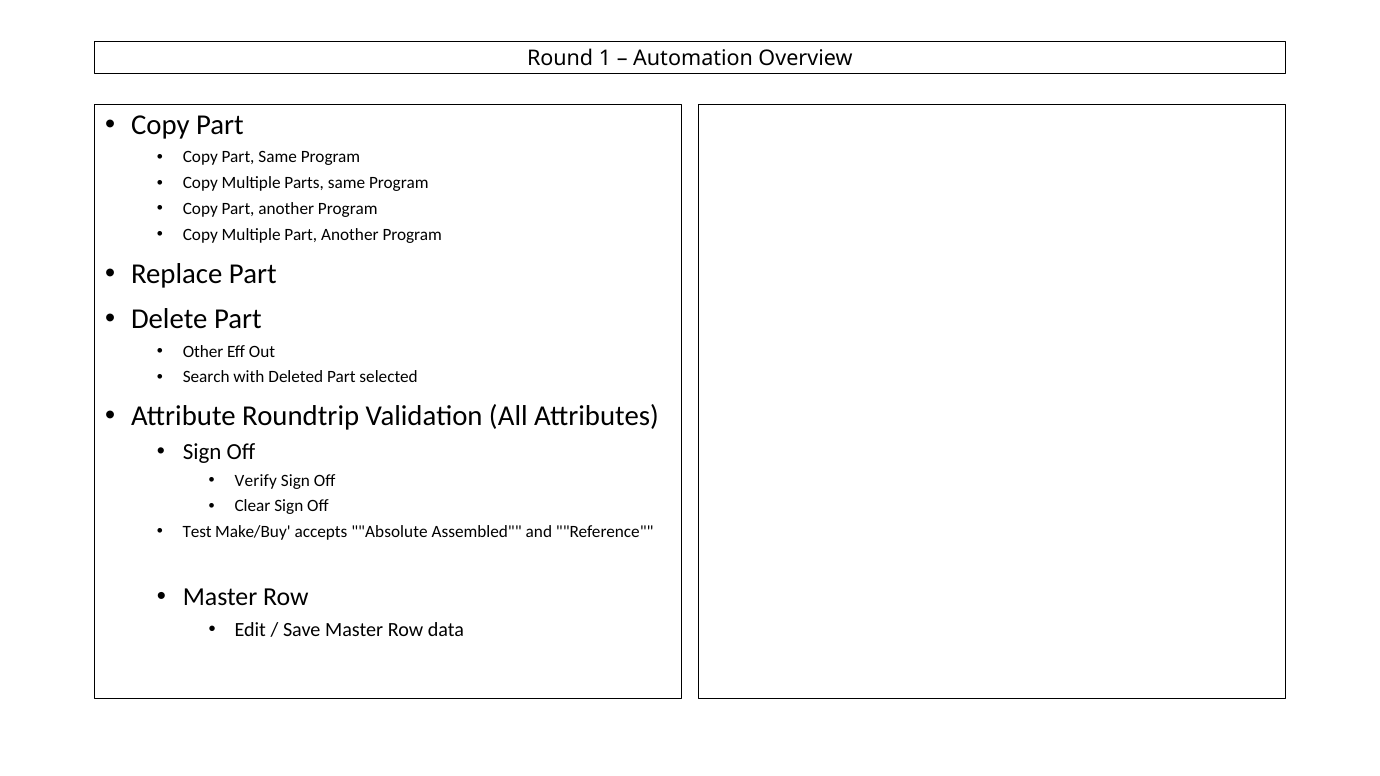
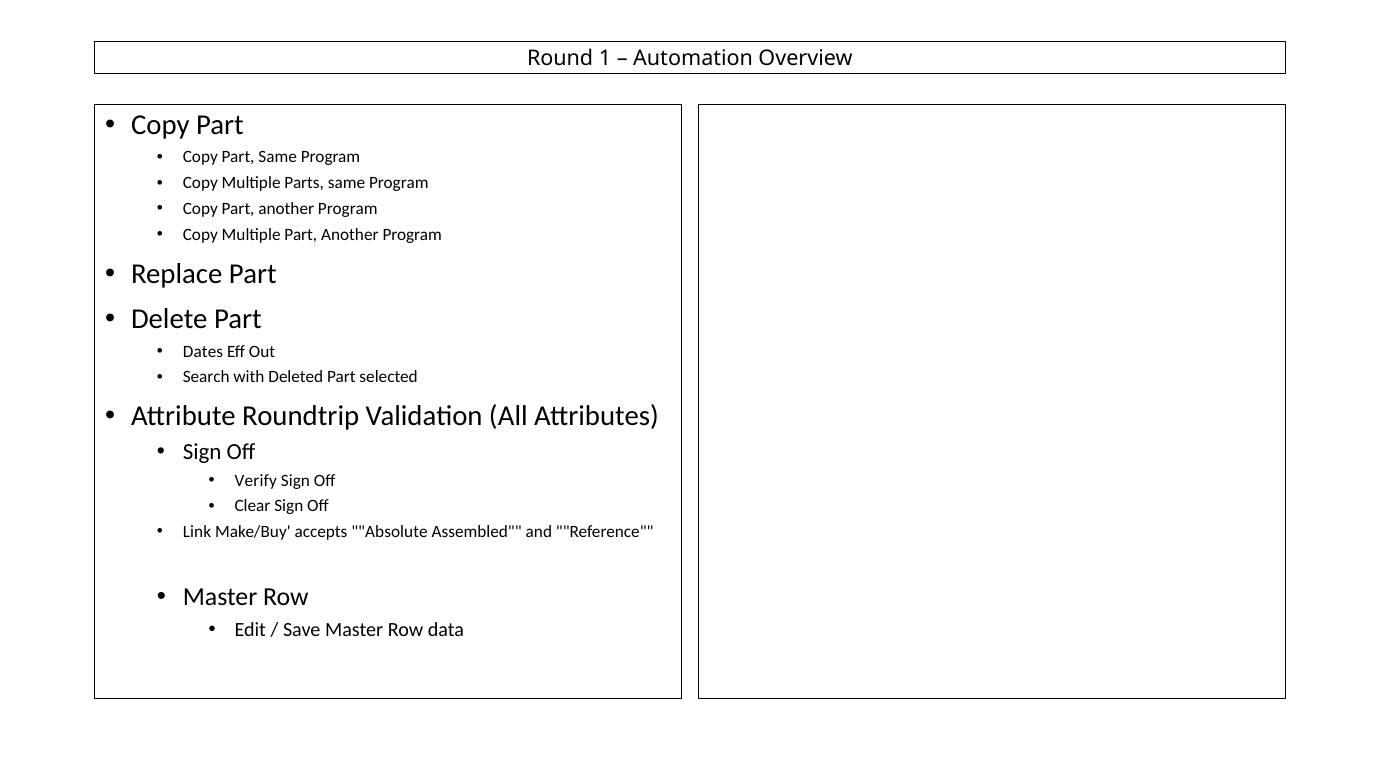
Other: Other -> Dates
Test: Test -> Link
